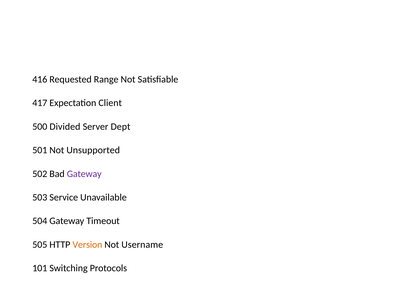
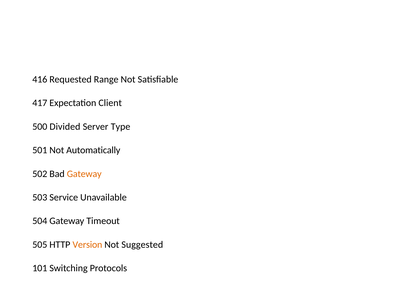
Dept: Dept -> Type
Unsupported: Unsupported -> Automatically
Gateway at (84, 174) colour: purple -> orange
Username: Username -> Suggested
